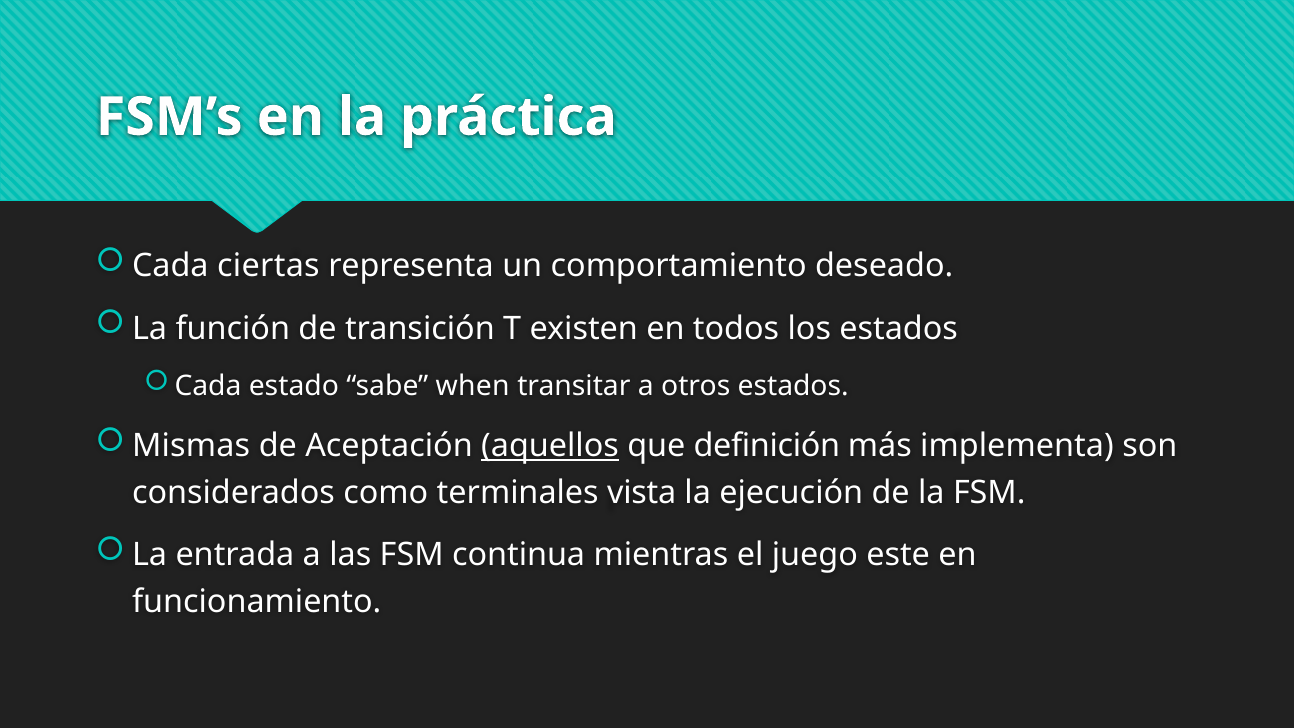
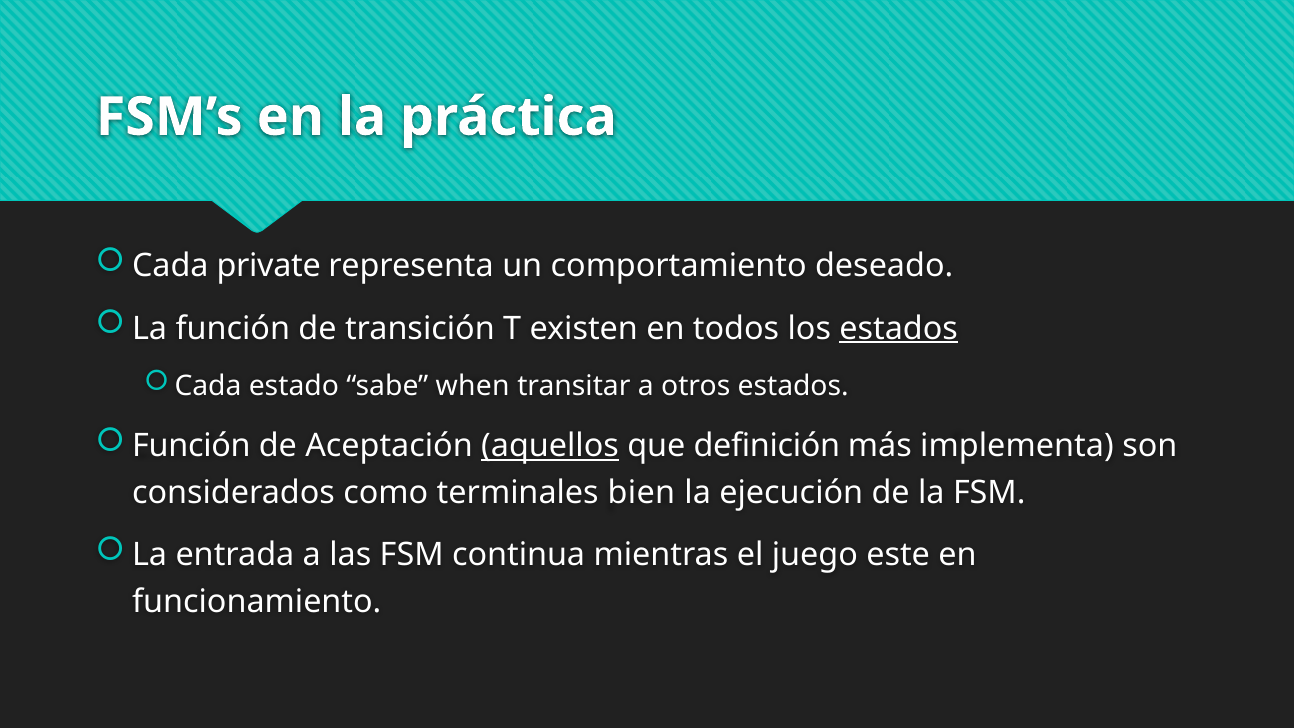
ciertas: ciertas -> private
estados at (899, 328) underline: none -> present
Mismas at (191, 446): Mismas -> Función
vista: vista -> bien
